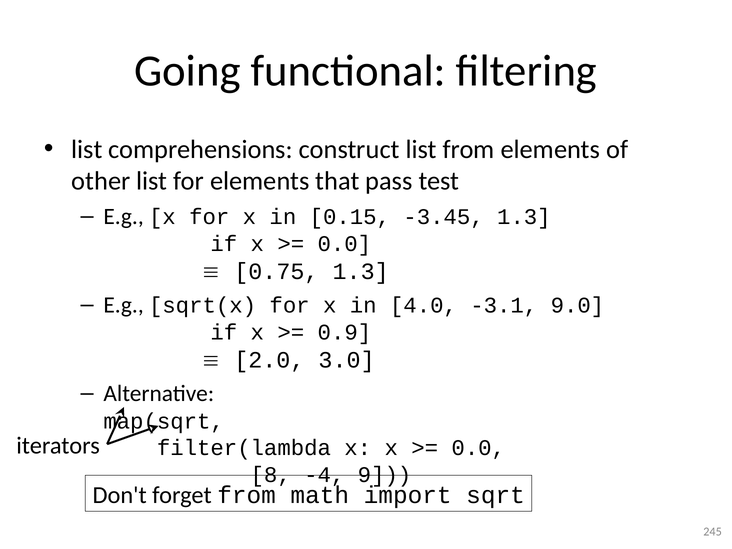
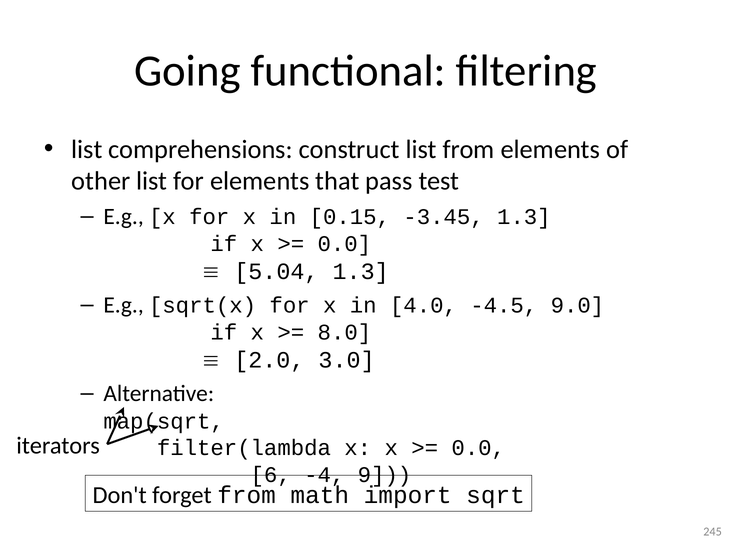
0.75: 0.75 -> 5.04
-3.1: -3.1 -> -4.5
0.9: 0.9 -> 8.0
8: 8 -> 6
